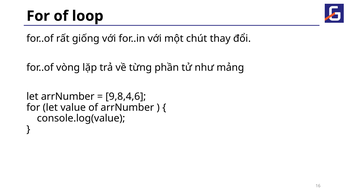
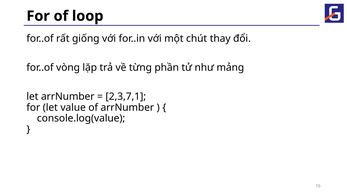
9,8,4,6: 9,8,4,6 -> 2,3,7,1
